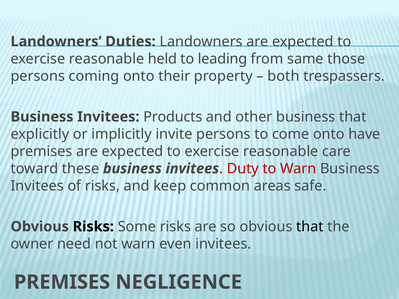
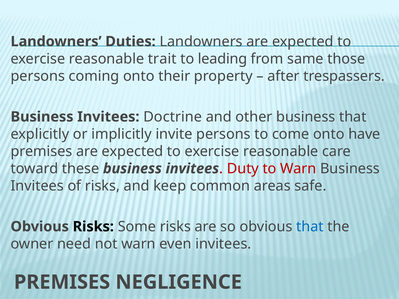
held: held -> trait
both: both -> after
Products: Products -> Doctrine
that at (310, 227) colour: black -> blue
